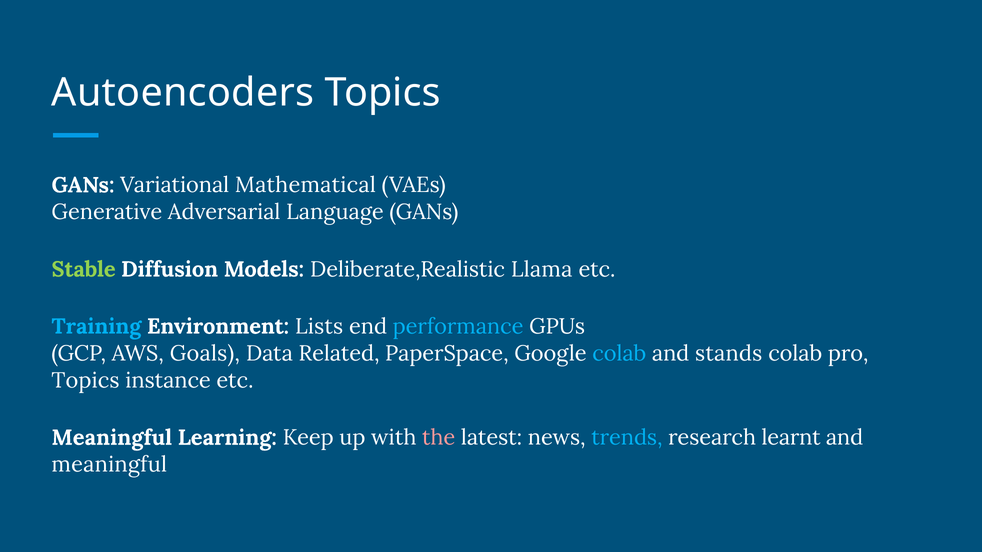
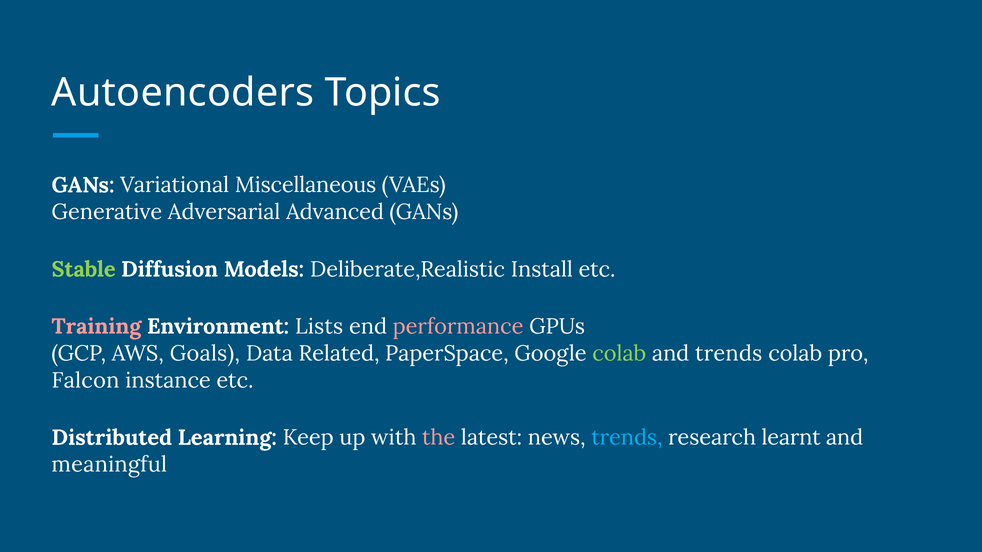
Mathematical: Mathematical -> Miscellaneous
Language: Language -> Advanced
Llama: Llama -> Install
Training colour: light blue -> pink
performance colour: light blue -> pink
colab at (619, 354) colour: light blue -> light green
and stands: stands -> trends
Topics at (86, 381): Topics -> Falcon
Meaningful at (112, 438): Meaningful -> Distributed
